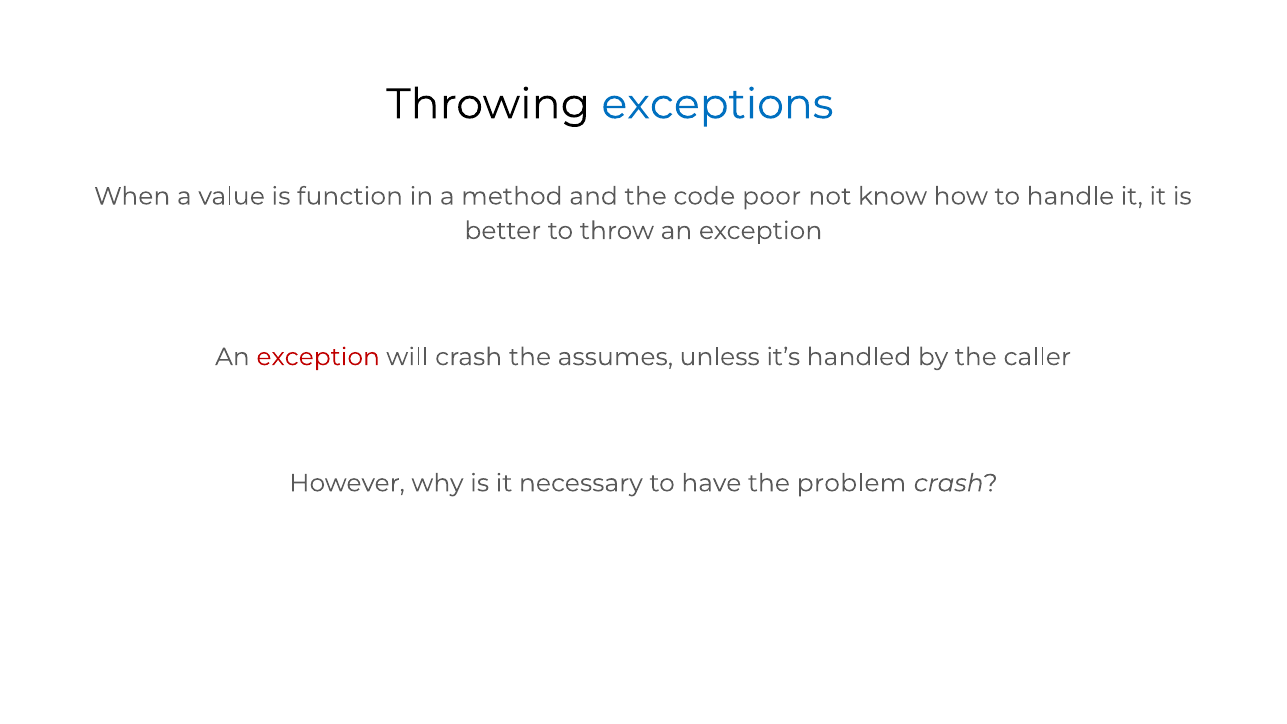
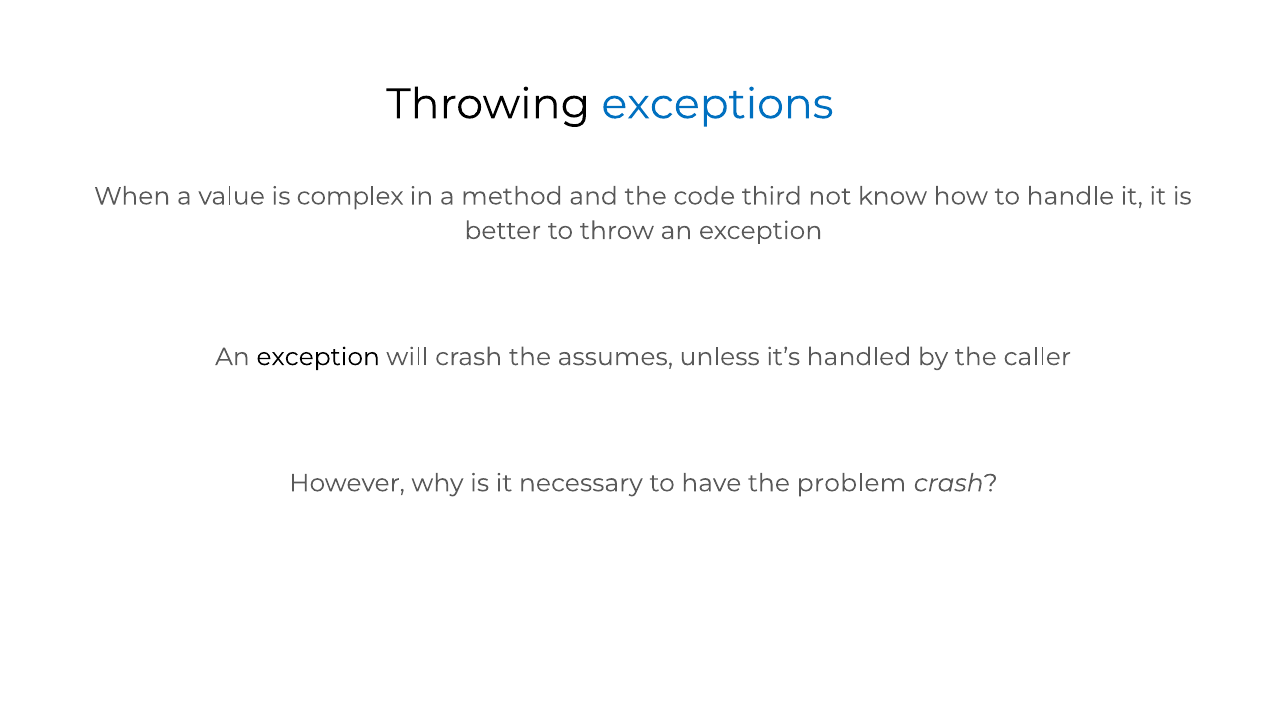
function: function -> complex
poor: poor -> third
exception at (318, 357) colour: red -> black
